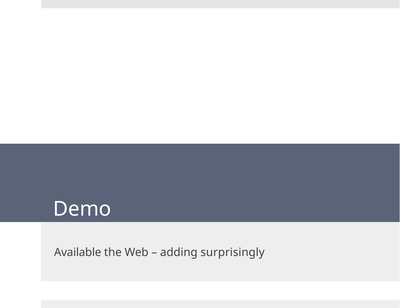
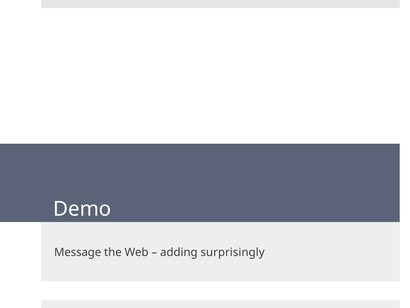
Available: Available -> Message
